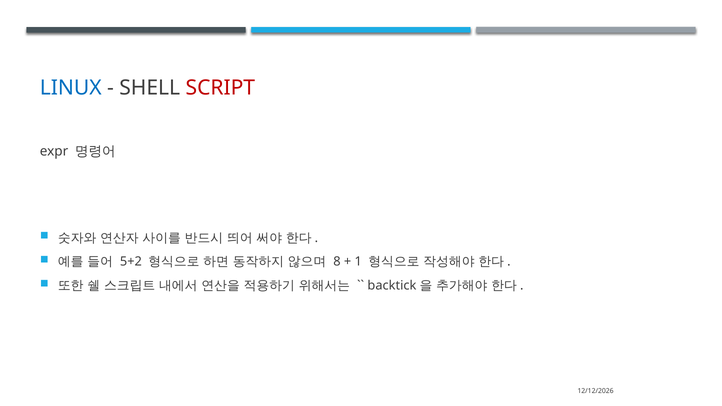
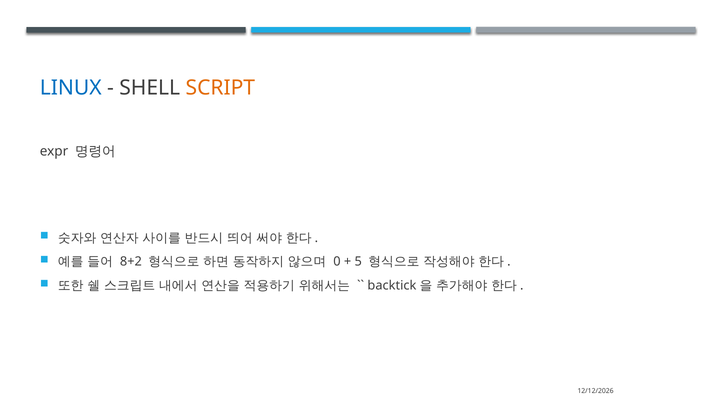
SCRIPT colour: red -> orange
5+2: 5+2 -> 8+2
8: 8 -> 0
1: 1 -> 5
